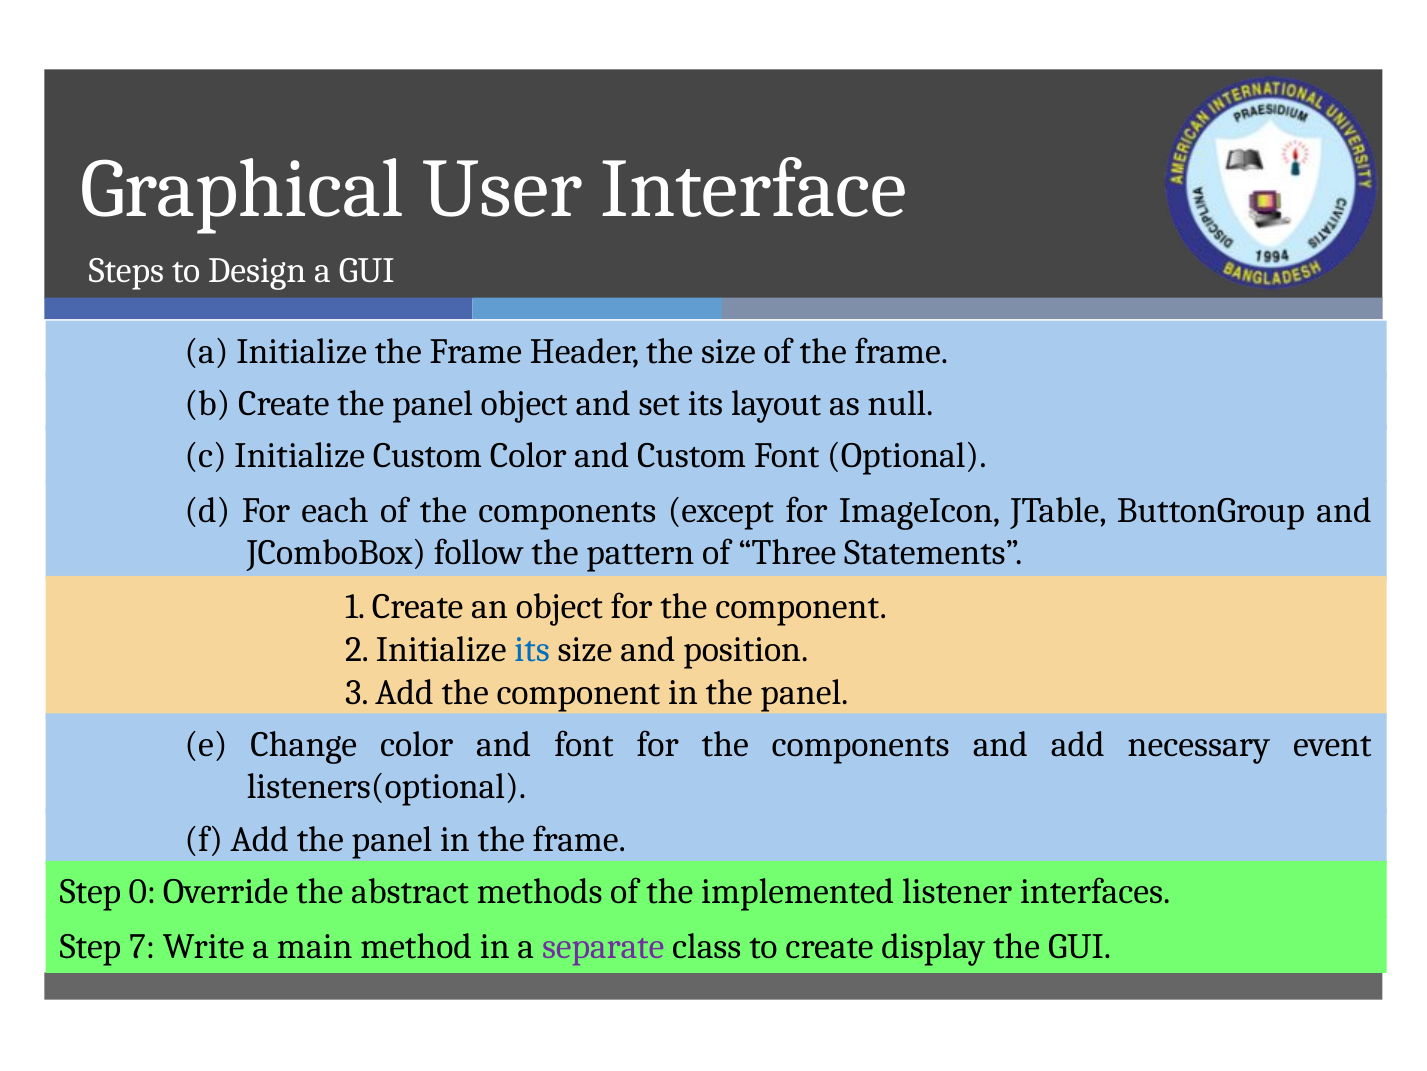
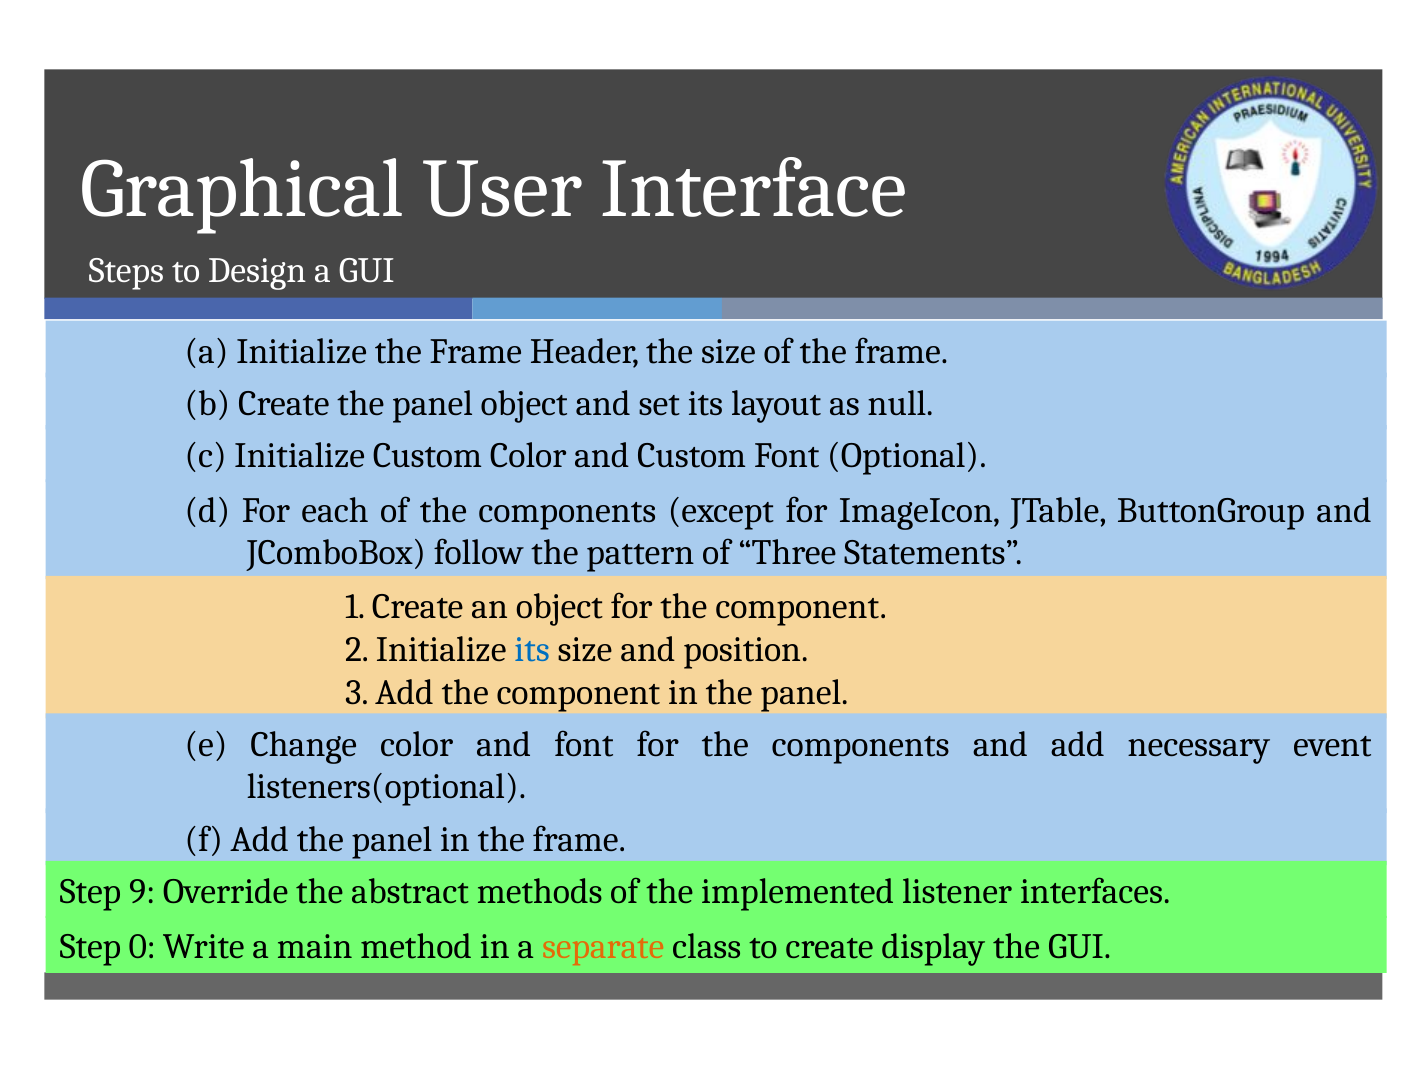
0: 0 -> 9
7: 7 -> 0
separate colour: purple -> orange
